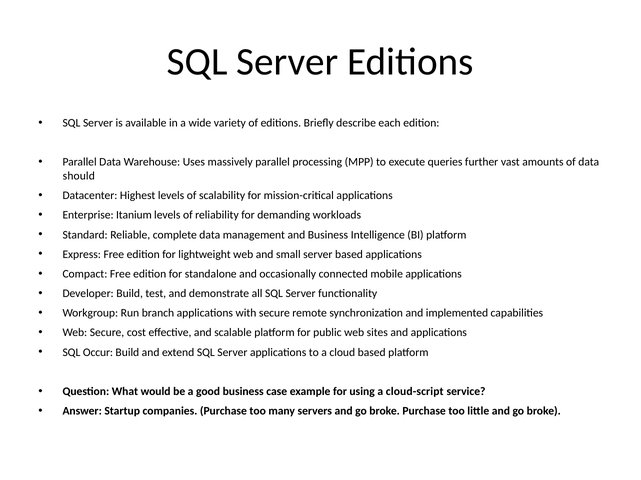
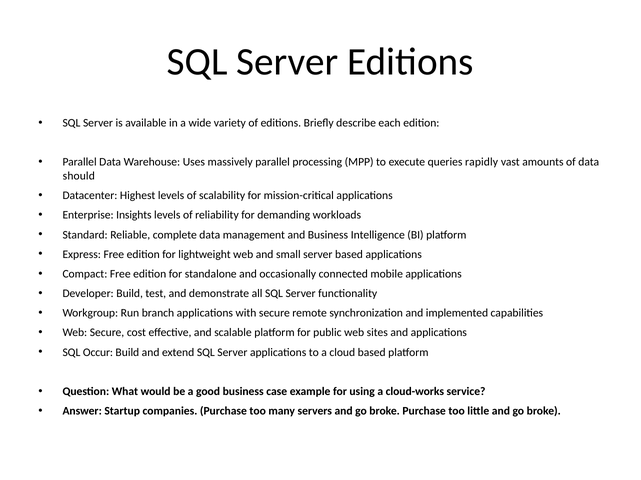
further: further -> rapidly
Itanium: Itanium -> Insights
cloud-script: cloud-script -> cloud-works
